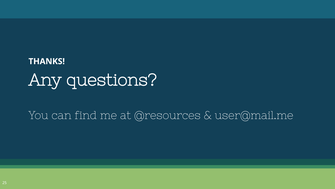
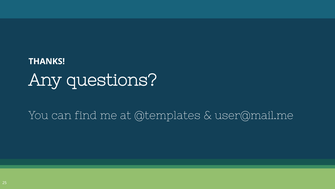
@resources: @resources -> @templates
